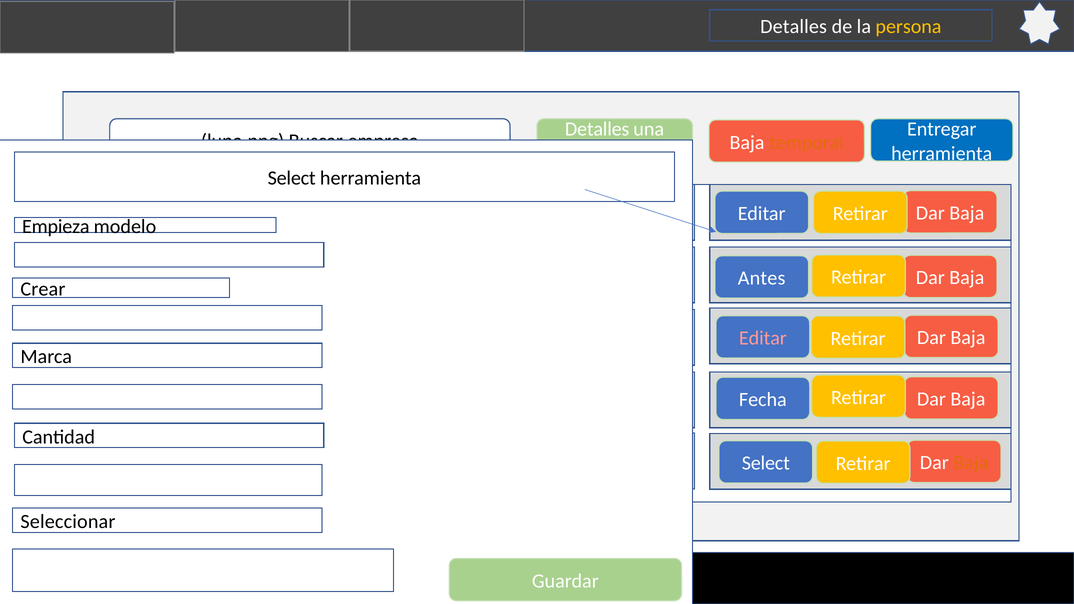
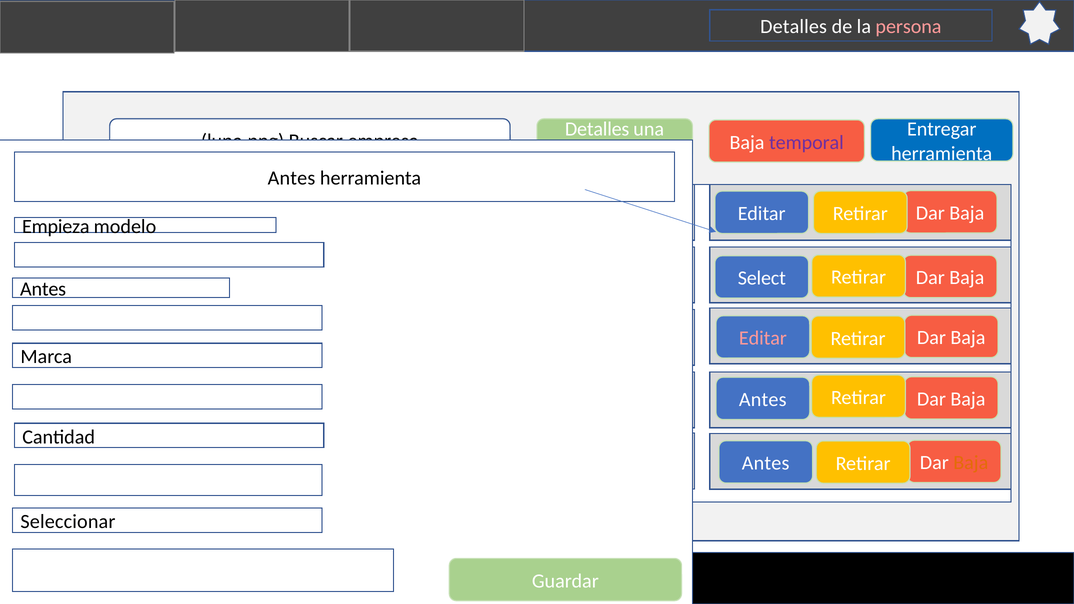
persona colour: yellow -> pink
temporal colour: orange -> purple
Select at (292, 178): Select -> Antes
Antes: Antes -> Select
Crear at (43, 289): Crear -> Antes
Fecha at (763, 400): Fecha -> Antes
Select at (766, 463): Select -> Antes
